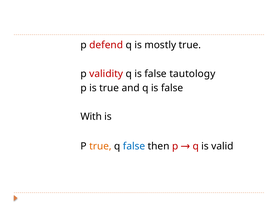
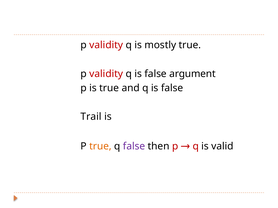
defend at (106, 45): defend -> validity
tautology: tautology -> argument
With: With -> Trail
false at (134, 146) colour: blue -> purple
